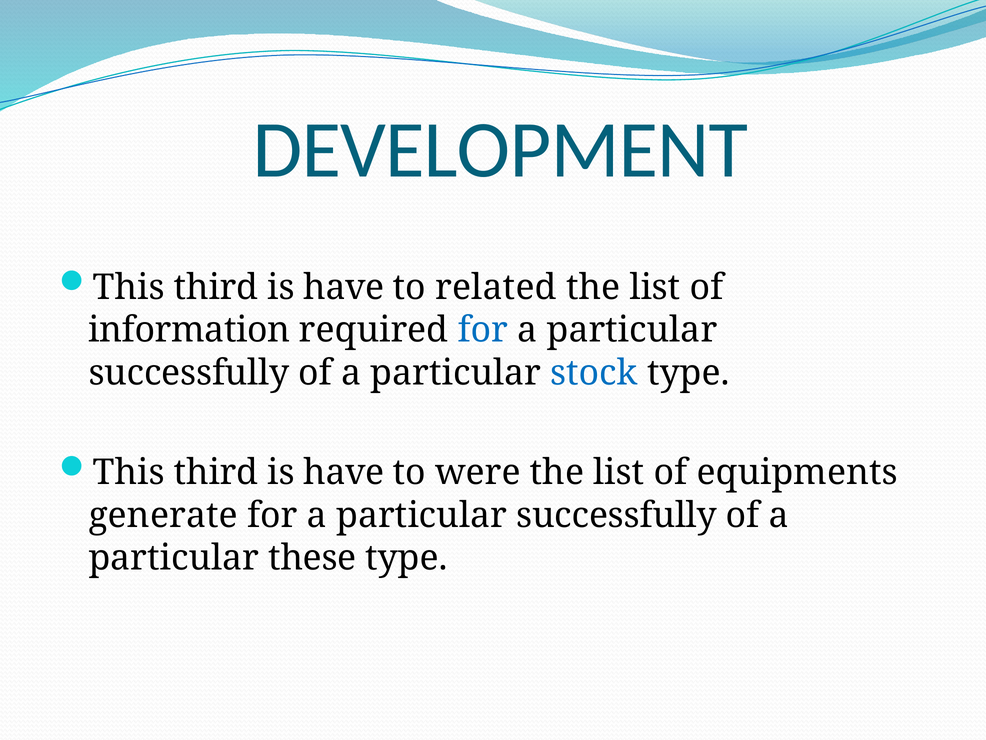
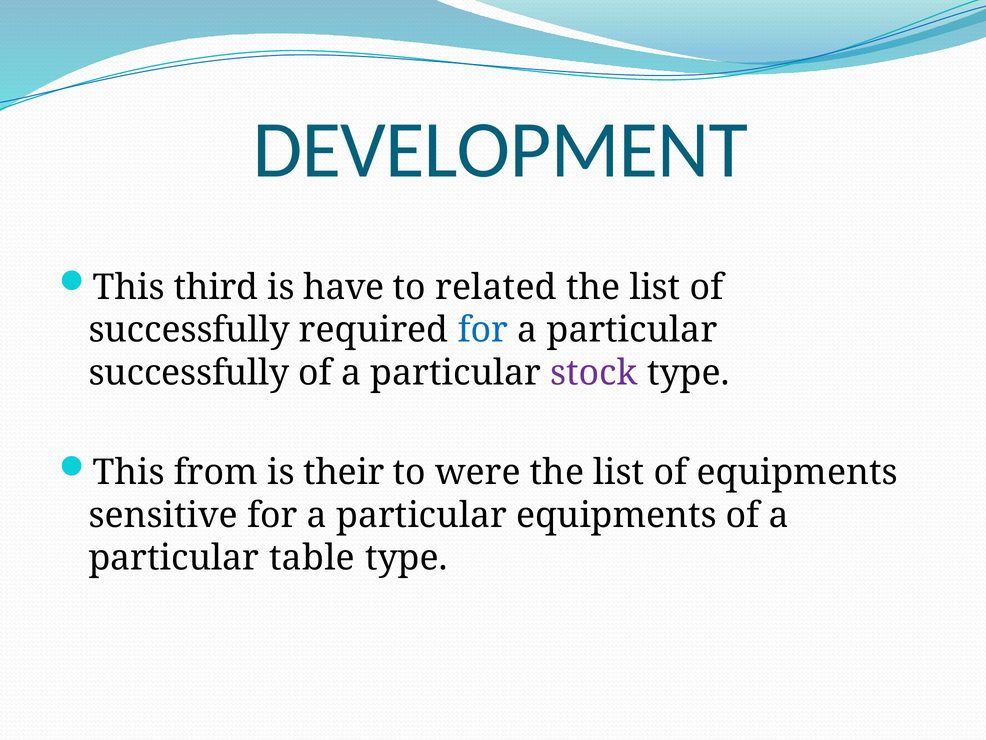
information at (189, 330): information -> successfully
stock colour: blue -> purple
third at (216, 472): third -> from
have at (344, 472): have -> their
generate: generate -> sensitive
successfully at (617, 515): successfully -> equipments
these: these -> table
